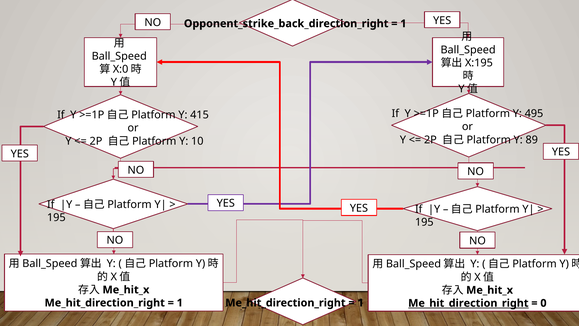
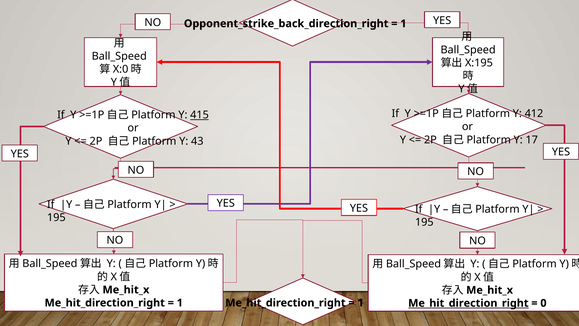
495: 495 -> 412
415 underline: none -> present
89: 89 -> 17
10: 10 -> 43
